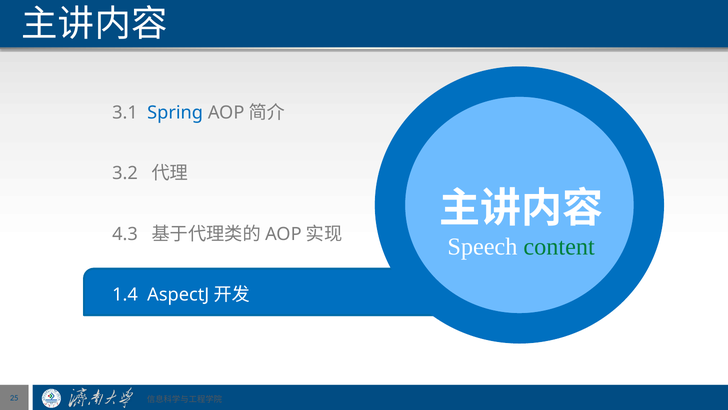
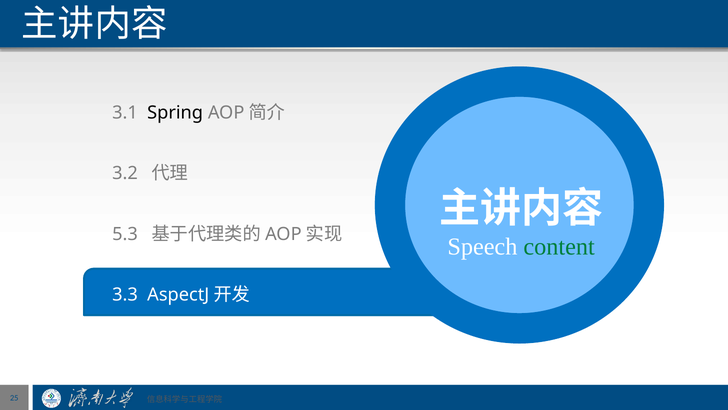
Spring colour: blue -> black
4.3: 4.3 -> 5.3
1.4: 1.4 -> 3.3
